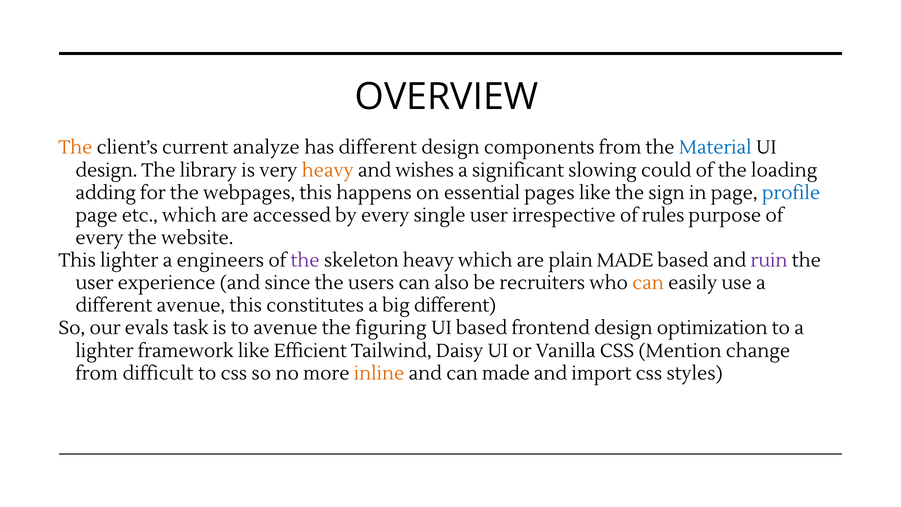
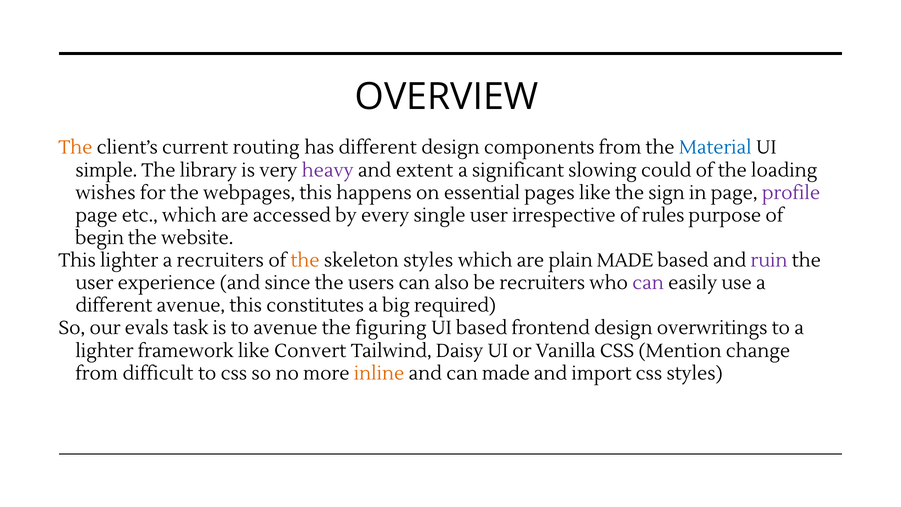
analyze: analyze -> routing
design at (106, 170): design -> simple
heavy at (328, 170) colour: orange -> purple
wishes: wishes -> extent
adding: adding -> wishes
profile colour: blue -> purple
every at (99, 238): every -> begin
a engineers: engineers -> recruiters
the at (305, 260) colour: purple -> orange
skeleton heavy: heavy -> styles
can at (648, 283) colour: orange -> purple
big different: different -> required
optimization: optimization -> overwritings
Efficient: Efficient -> Convert
